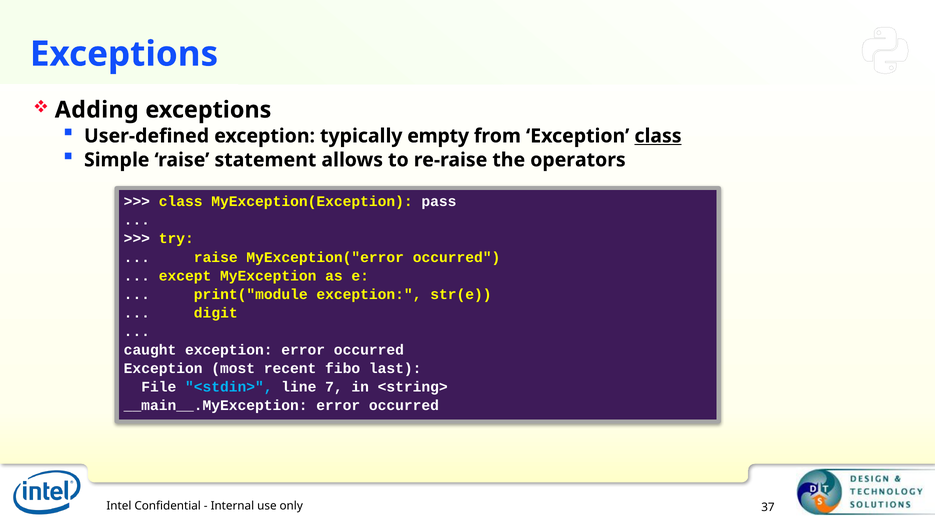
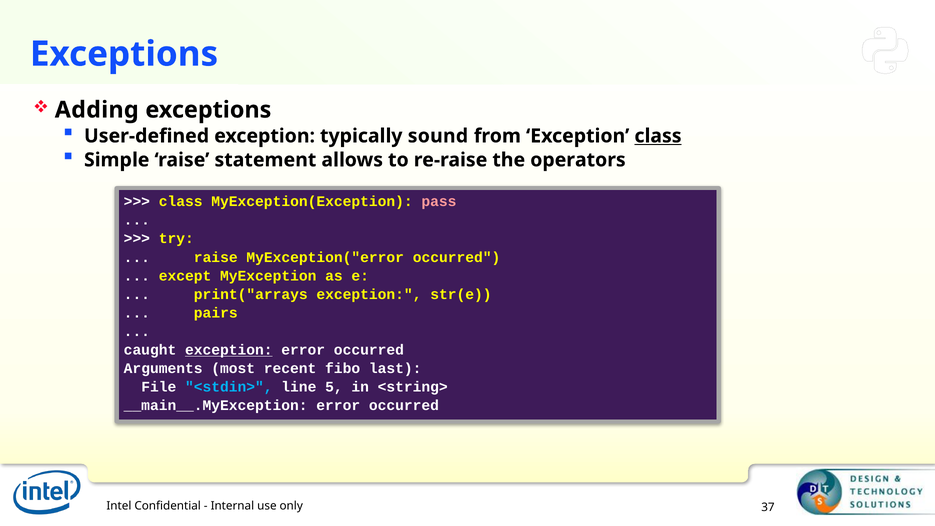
empty: empty -> sound
pass colour: white -> pink
print("module: print("module -> print("arrays
digit: digit -> pairs
exception at (229, 350) underline: none -> present
Exception at (163, 368): Exception -> Arguments
7: 7 -> 5
